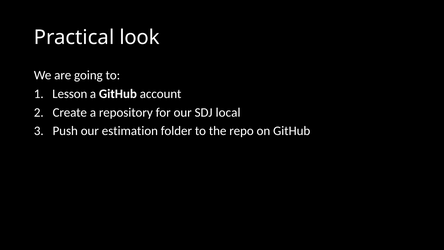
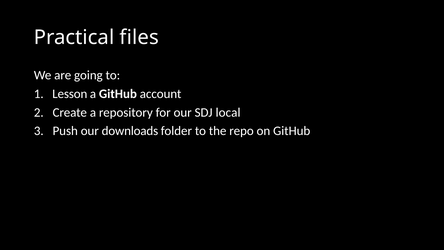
look: look -> files
estimation: estimation -> downloads
